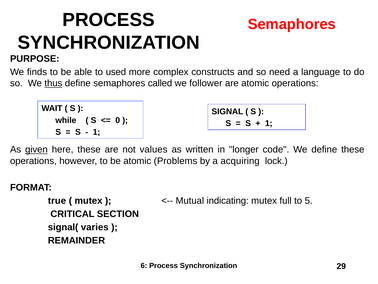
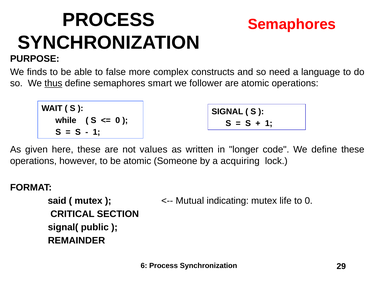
used: used -> false
called: called -> smart
given underline: present -> none
Problems: Problems -> Someone
true: true -> said
full: full -> life
to 5: 5 -> 0
varies: varies -> public
